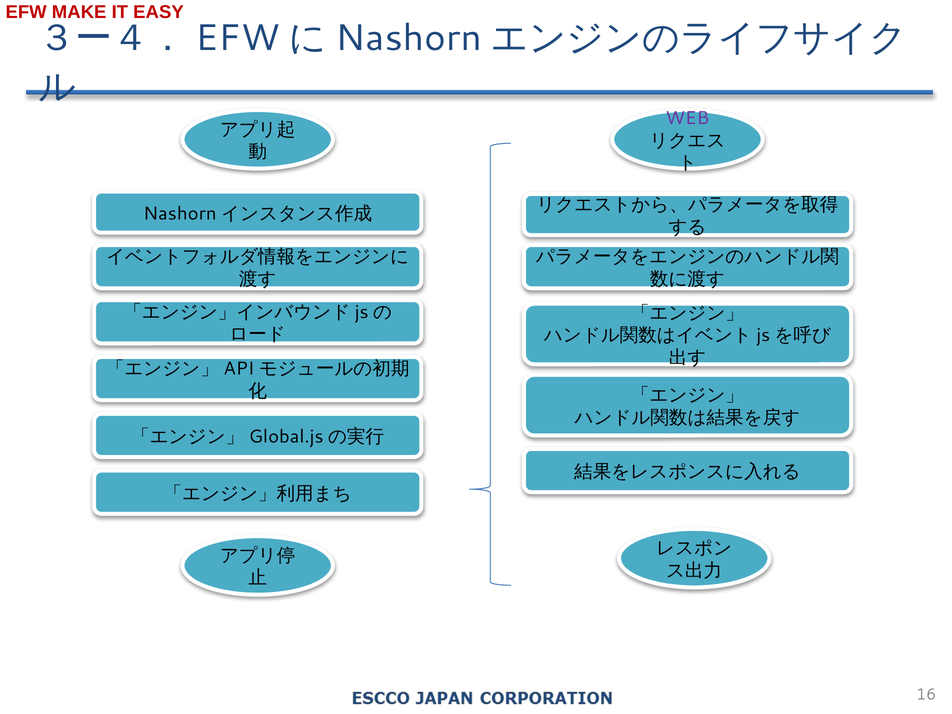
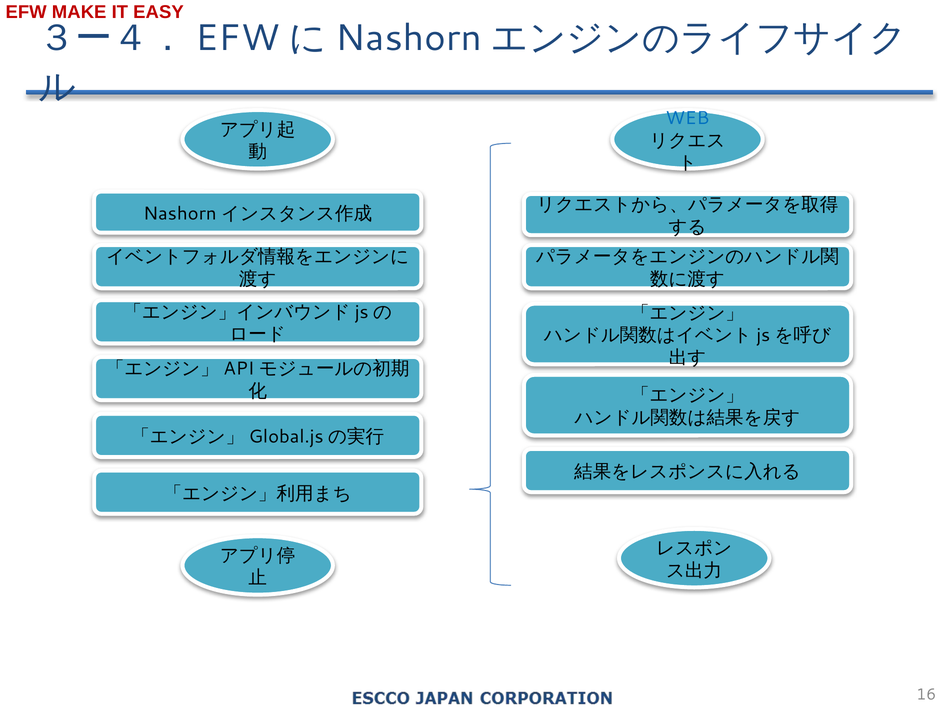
WEB colour: purple -> blue
